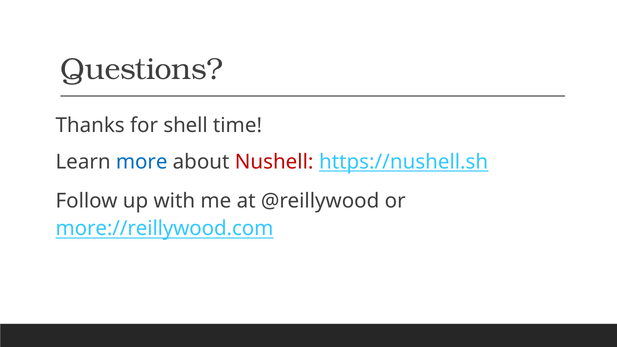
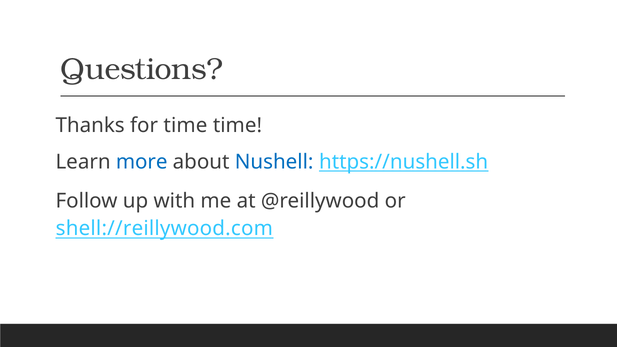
for shell: shell -> time
Nushell colour: red -> blue
more://reillywood.com: more://reillywood.com -> shell://reillywood.com
